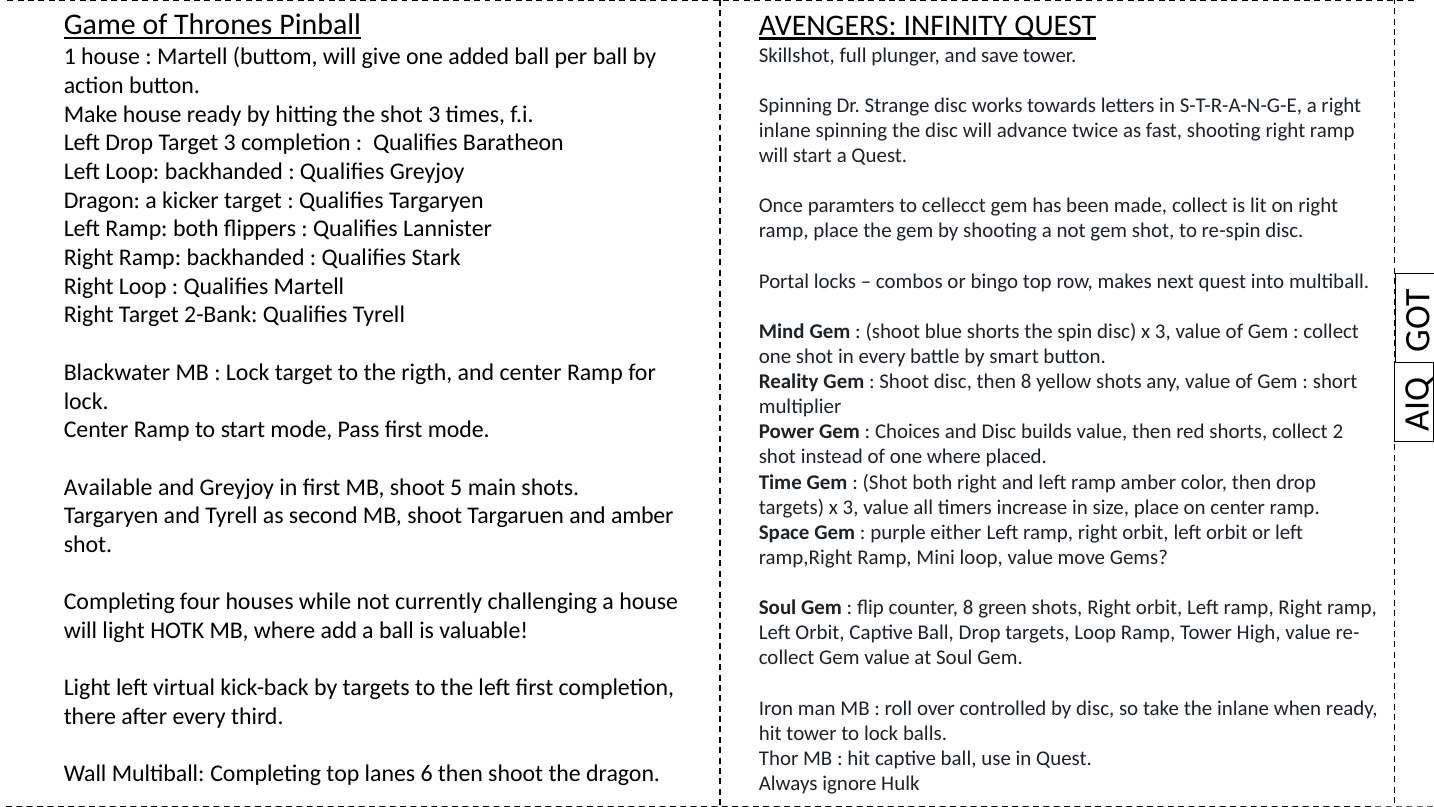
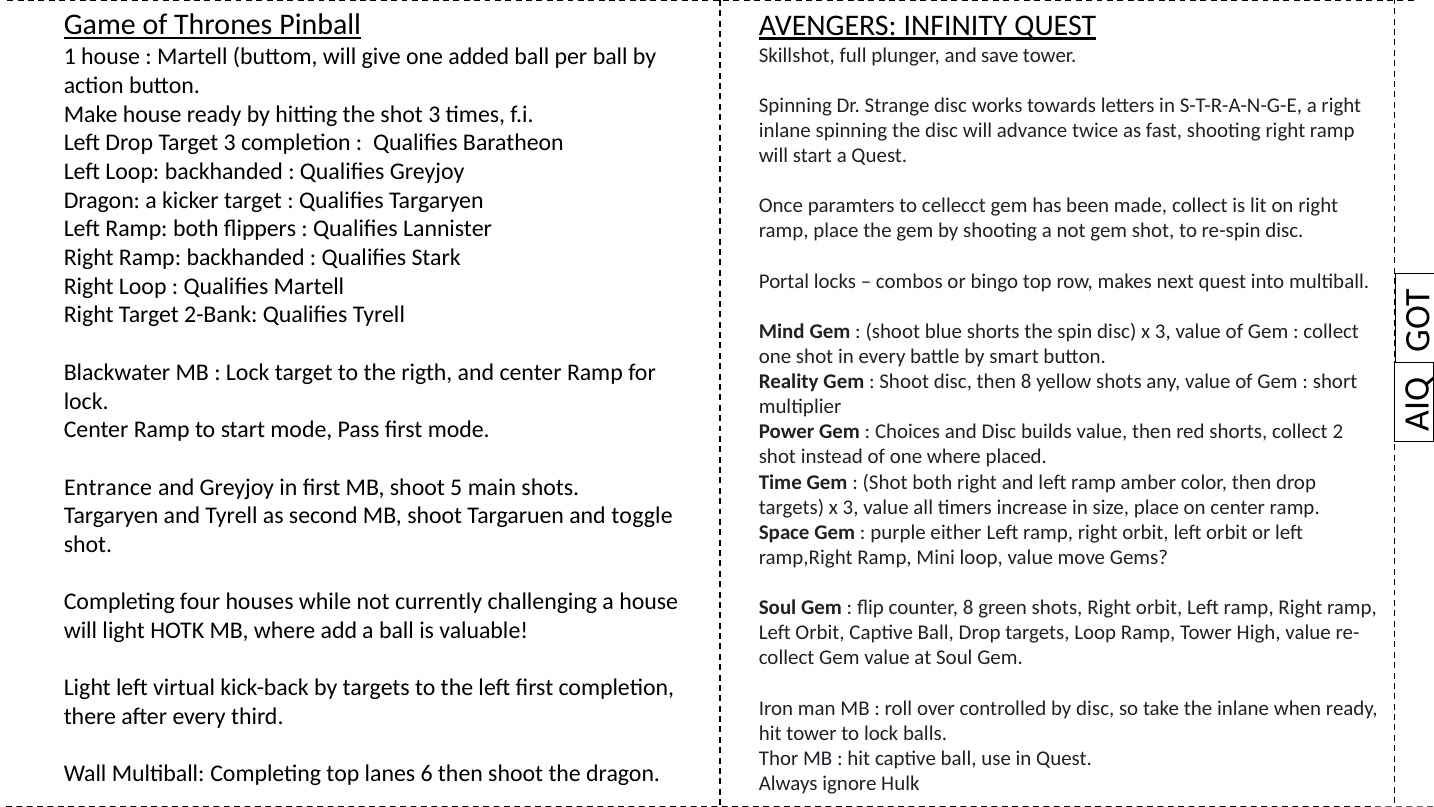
Available: Available -> Entrance
and amber: amber -> toggle
